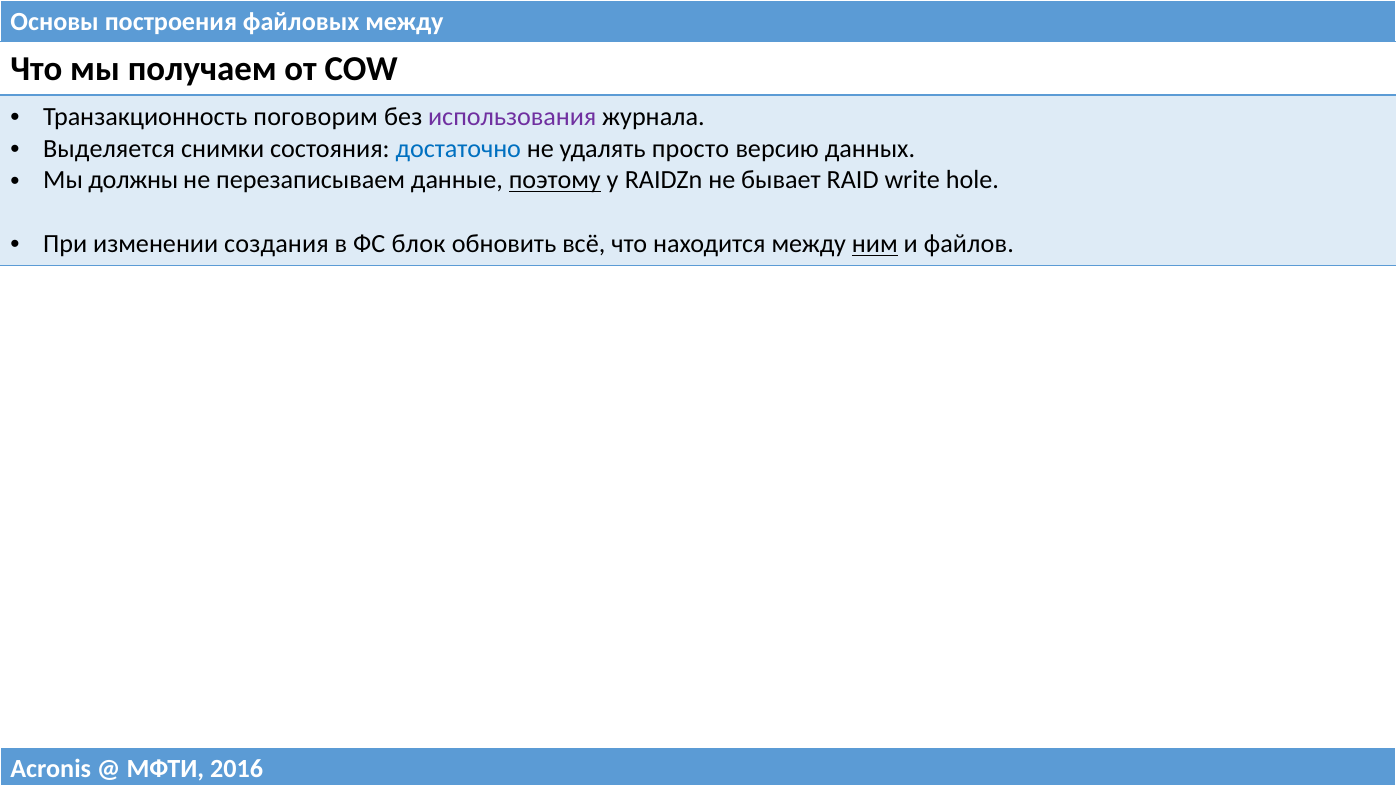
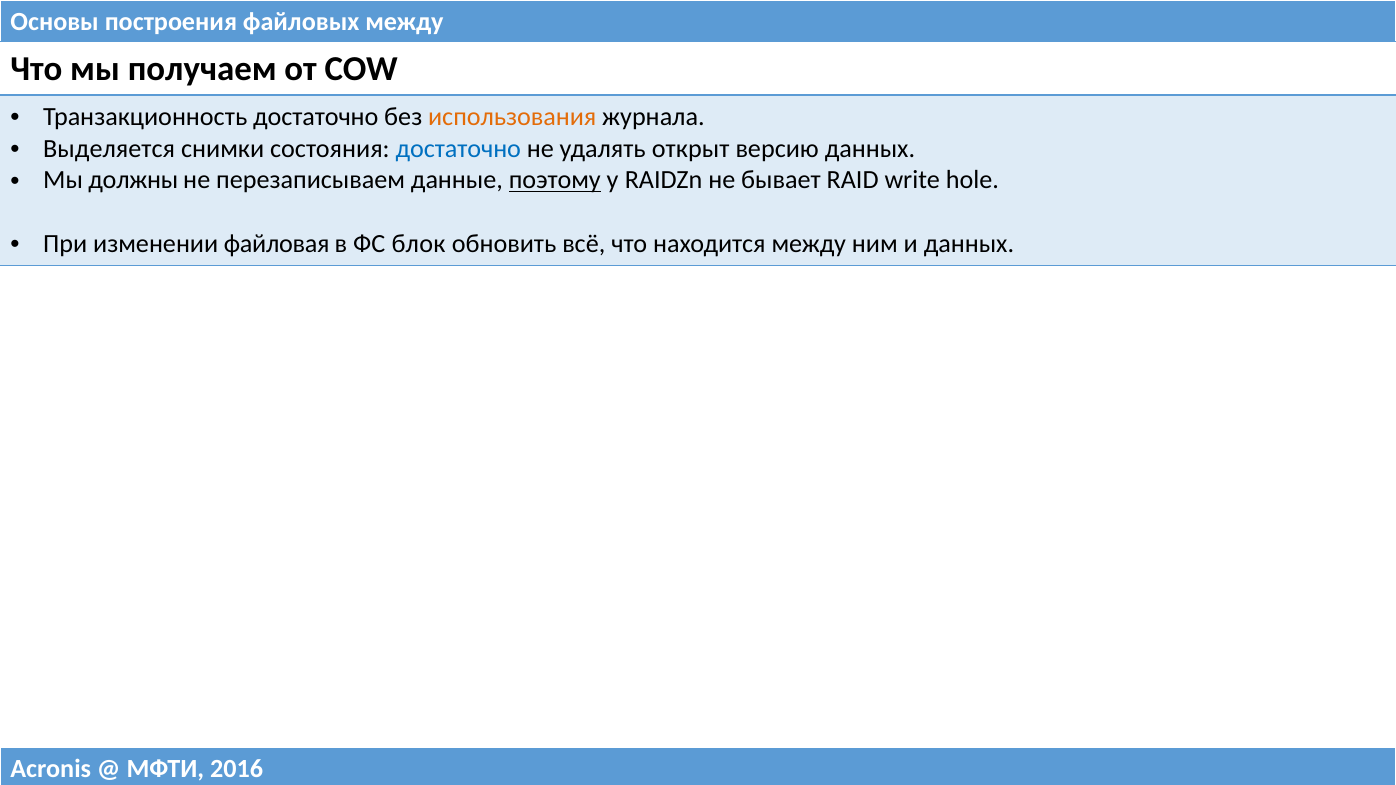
Транзакционность поговорим: поговорим -> достаточно
использования colour: purple -> orange
просто: просто -> открыт
создания: создания -> файловая
ним underline: present -> none
и файлов: файлов -> данных
